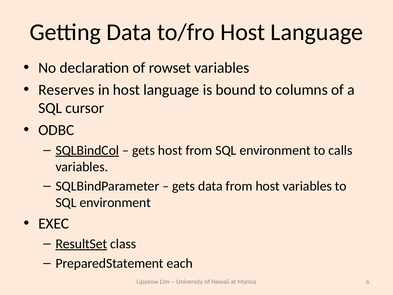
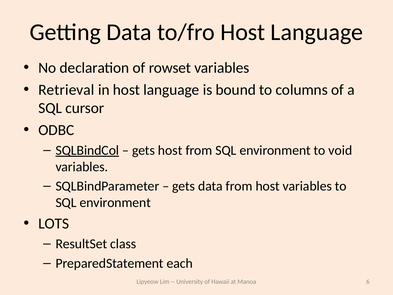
Reserves: Reserves -> Retrieval
calls: calls -> void
EXEC: EXEC -> LOTS
ResultSet underline: present -> none
